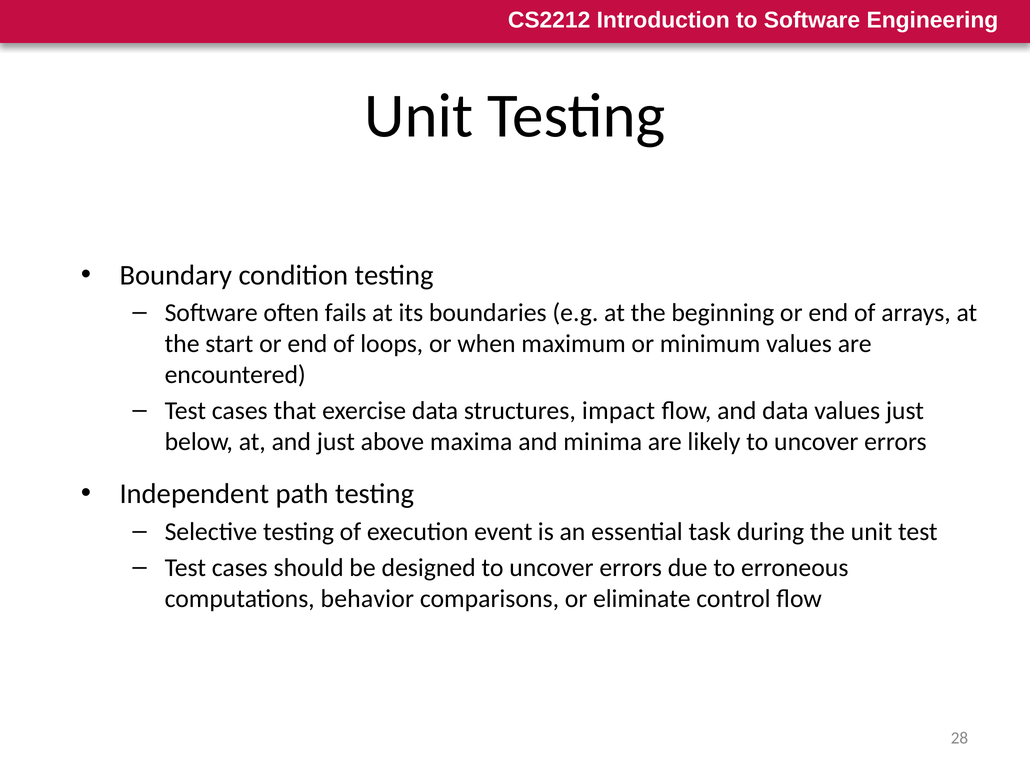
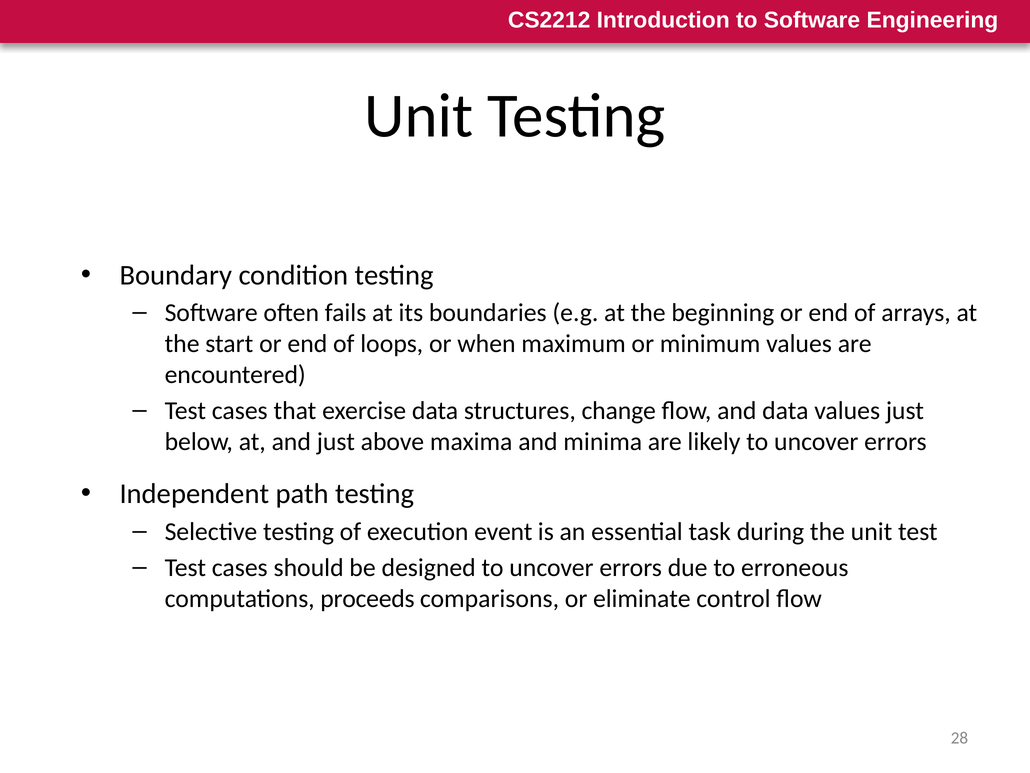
impact: impact -> change
behavior: behavior -> proceeds
